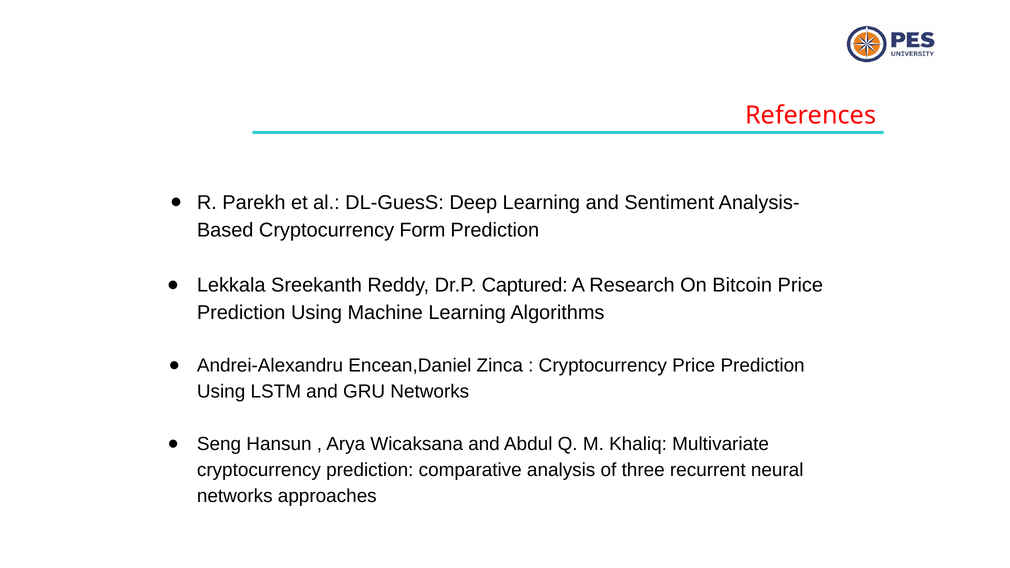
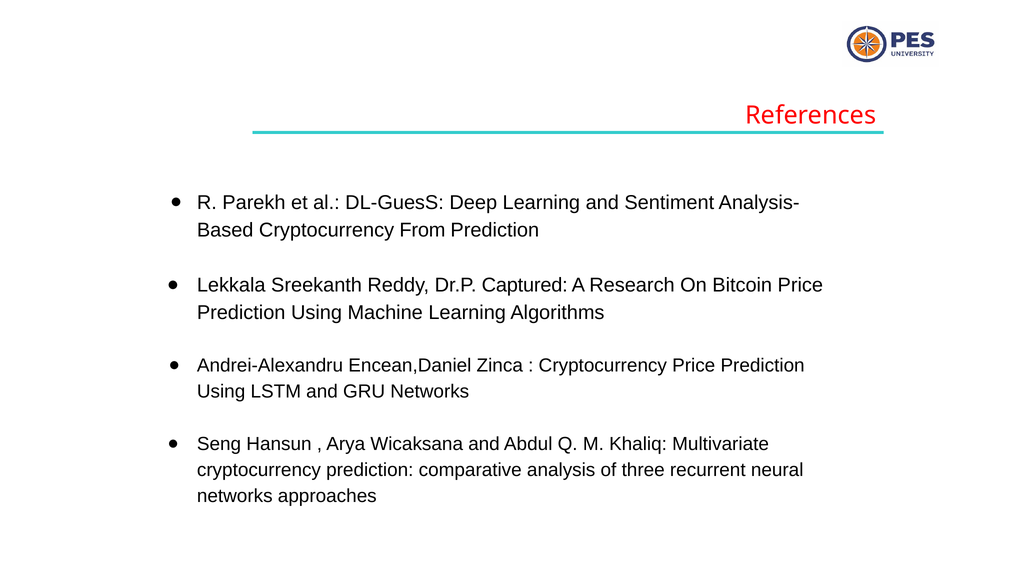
Form: Form -> From
